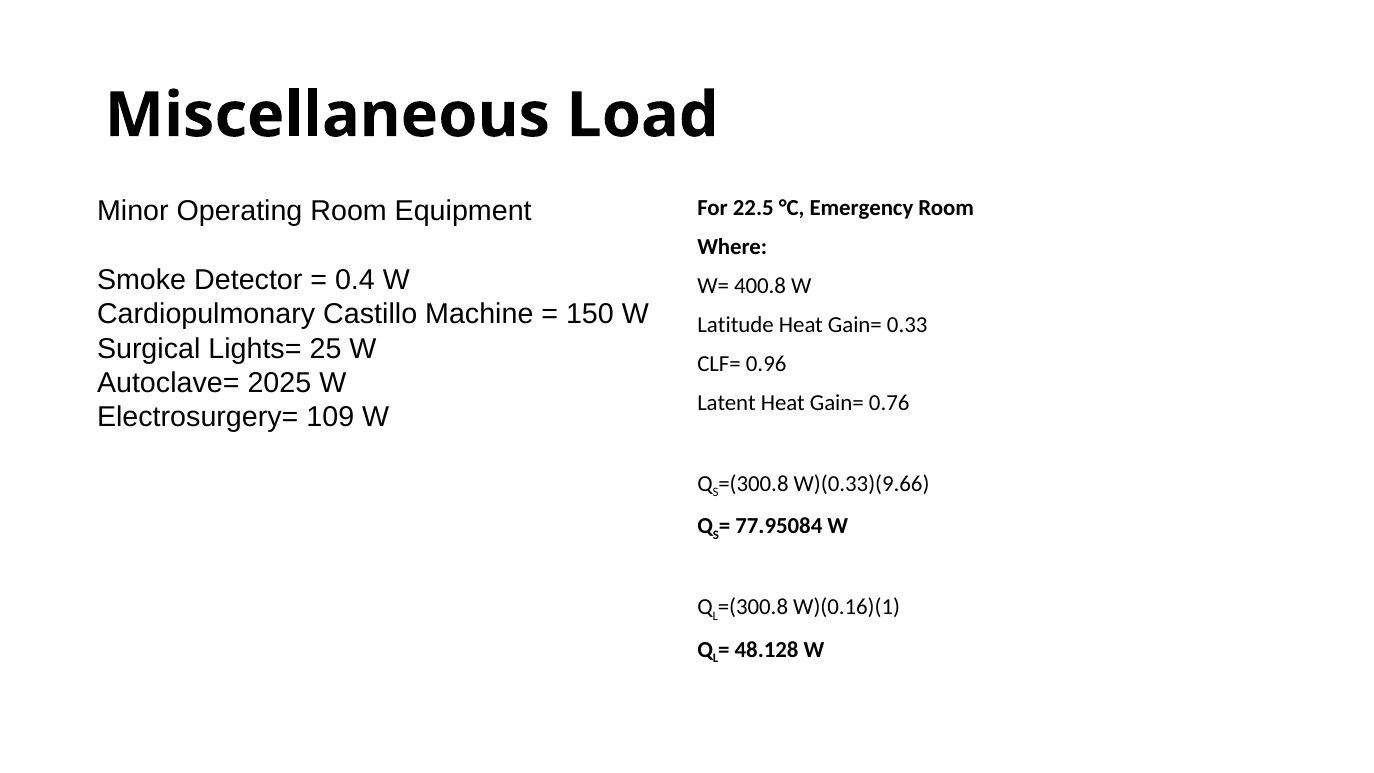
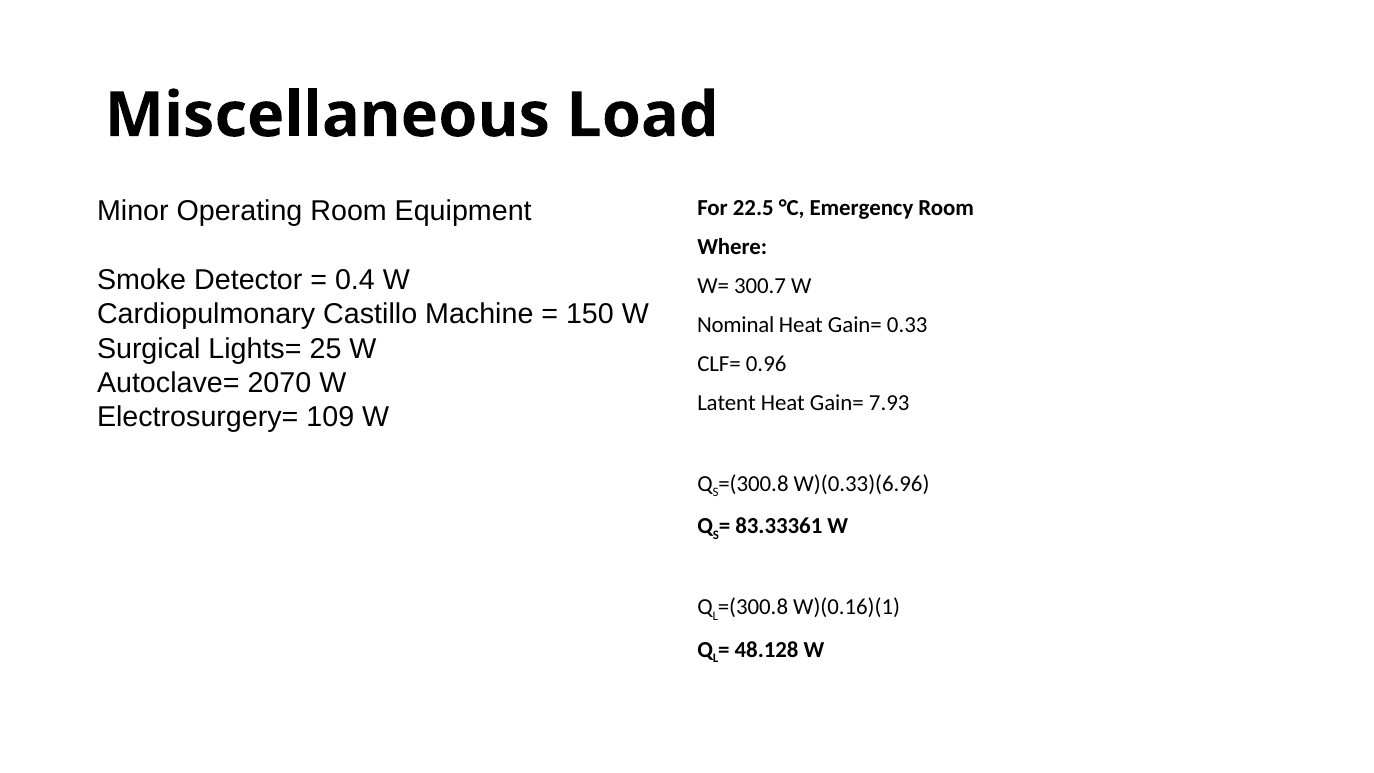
400.8: 400.8 -> 300.7
Latitude: Latitude -> Nominal
2025: 2025 -> 2070
0.76: 0.76 -> 7.93
W)(0.33)(9.66: W)(0.33)(9.66 -> W)(0.33)(6.96
77.95084: 77.95084 -> 83.33361
